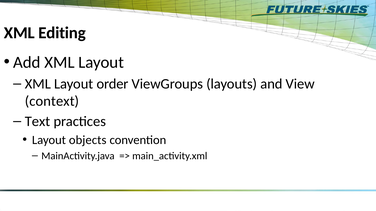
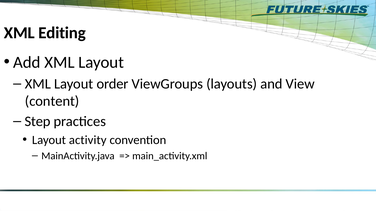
context: context -> content
Text: Text -> Step
objects: objects -> activity
